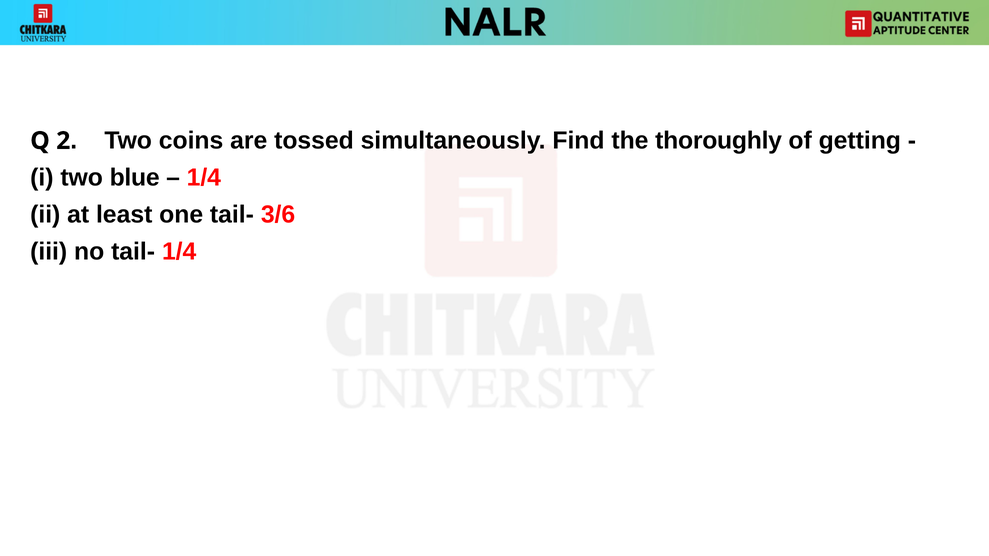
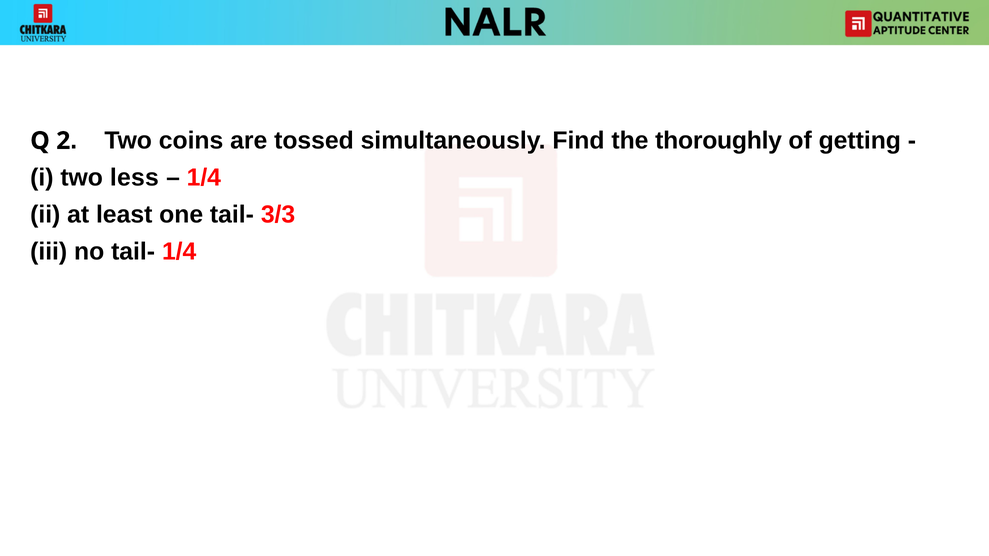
blue: blue -> less
3/6: 3/6 -> 3/3
